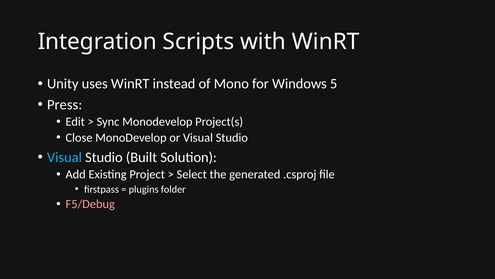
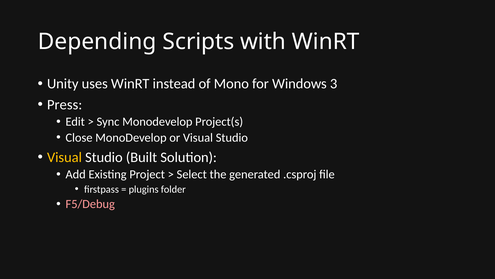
Integration: Integration -> Depending
5: 5 -> 3
Visual at (64, 157) colour: light blue -> yellow
